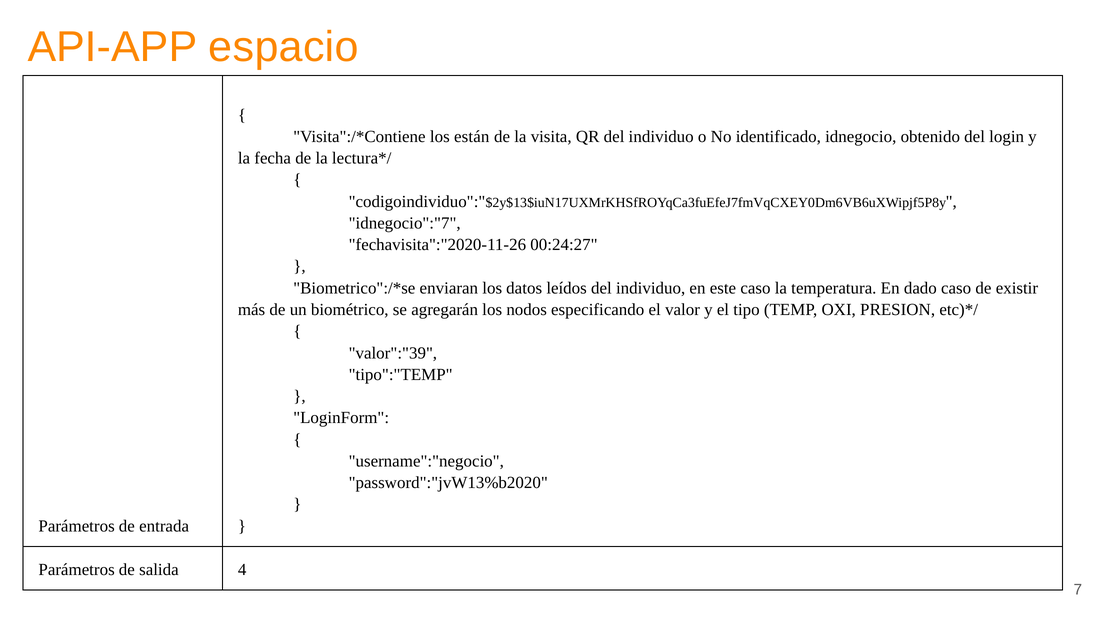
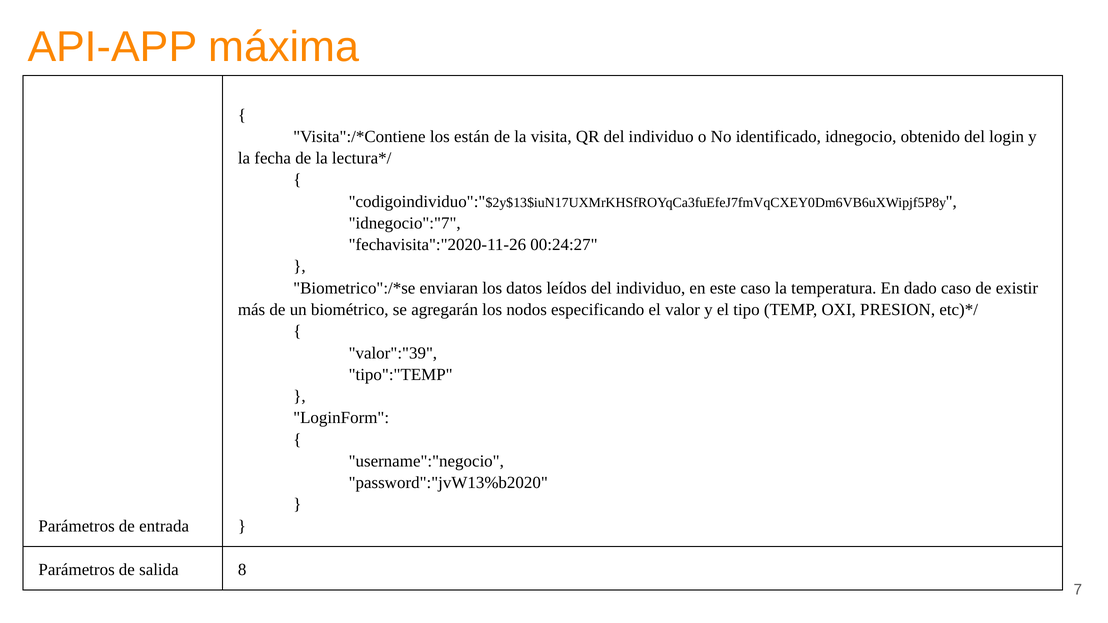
espacio: espacio -> máxima
4: 4 -> 8
